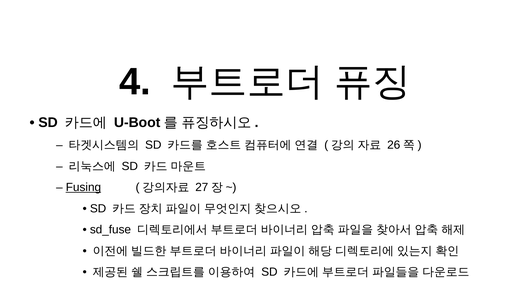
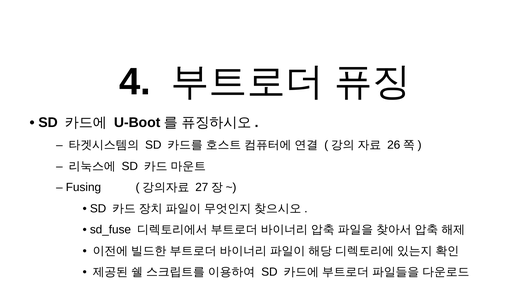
Fusing underline: present -> none
